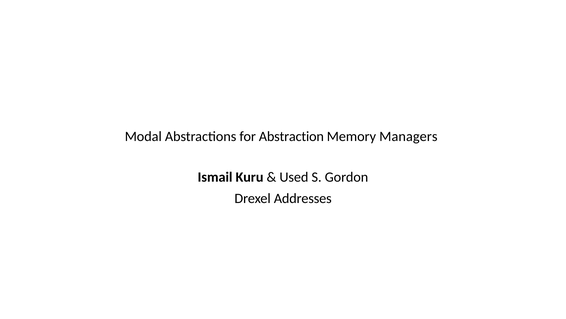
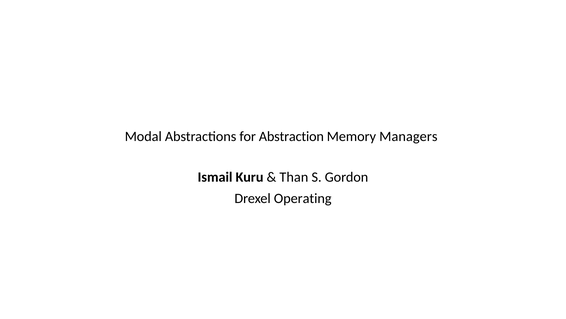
Used: Used -> Than
Addresses: Addresses -> Operating
